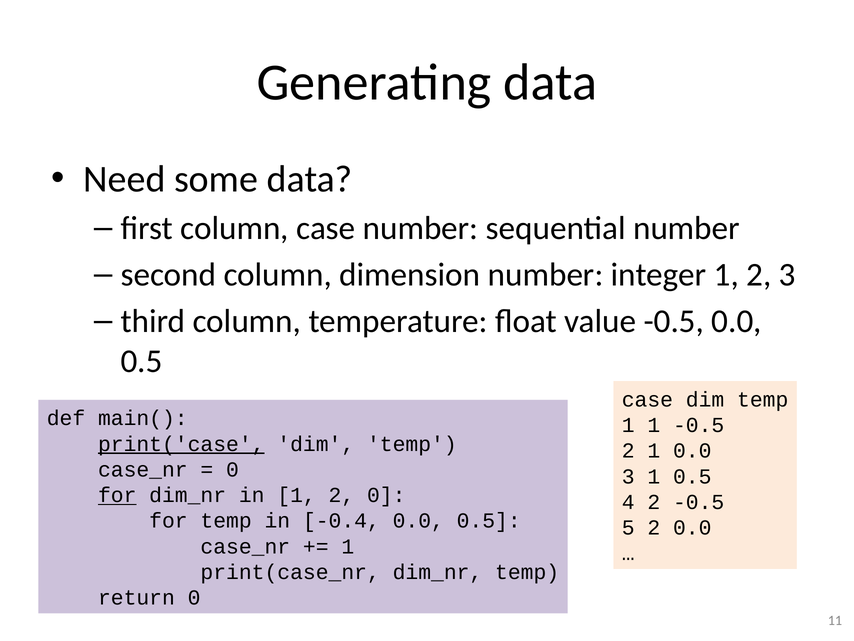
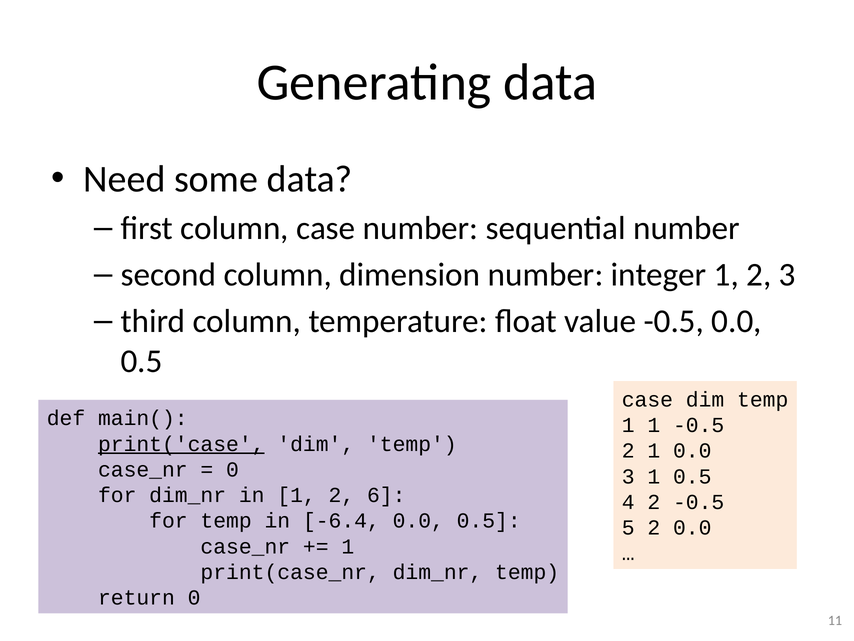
for at (117, 495) underline: present -> none
2 0: 0 -> 6
-0.4: -0.4 -> -6.4
